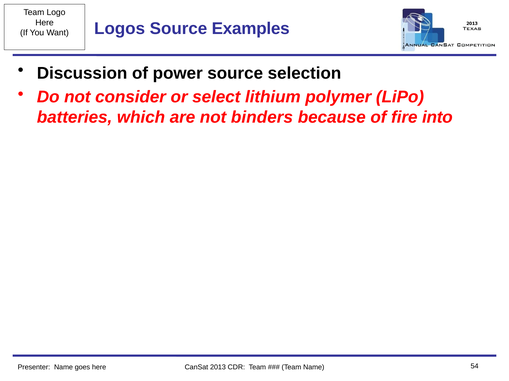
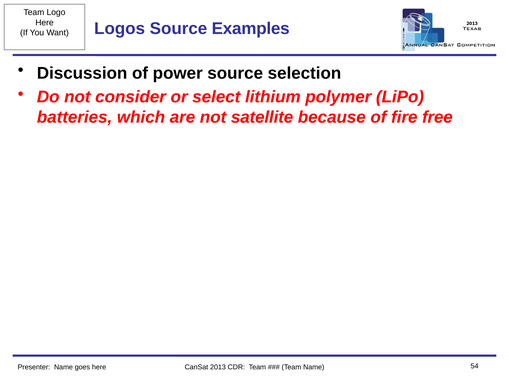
binders: binders -> satellite
into: into -> free
